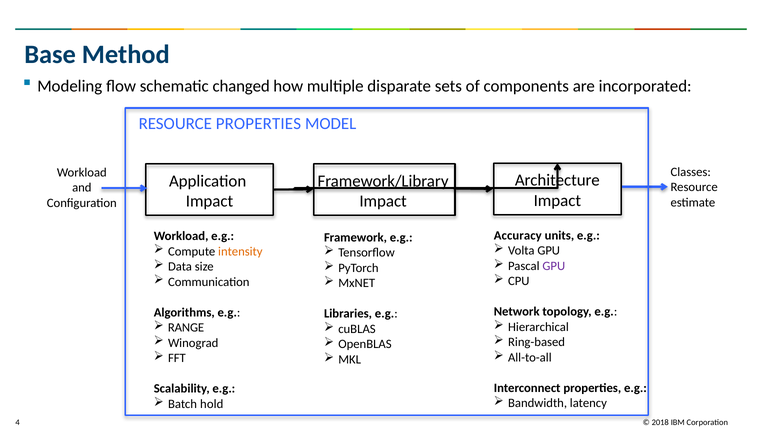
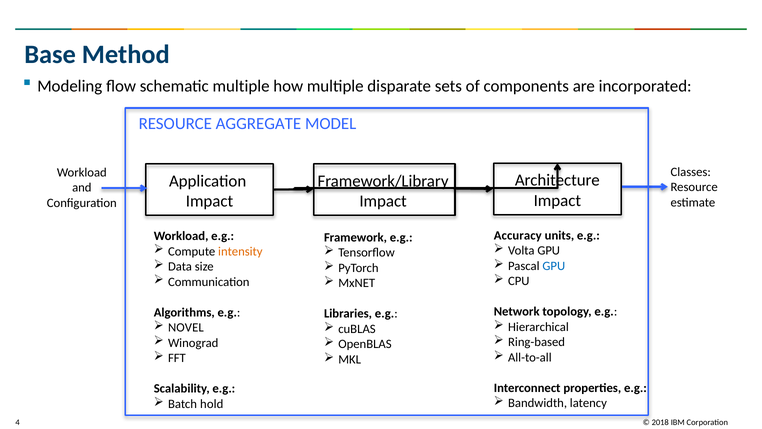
schematic changed: changed -> multiple
RESOURCE PROPERTIES: PROPERTIES -> AGGREGATE
GPU at (554, 266) colour: purple -> blue
RANGE: RANGE -> NOVEL
